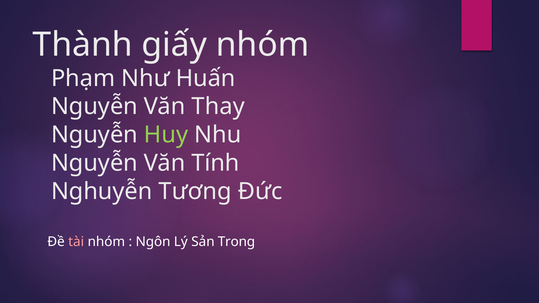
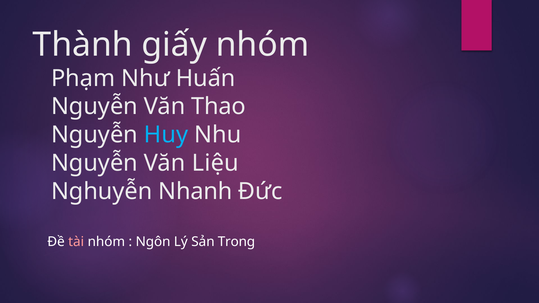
Thay: Thay -> Thao
Huy colour: light green -> light blue
Tính: Tính -> Liệu
Tương: Tương -> Nhanh
